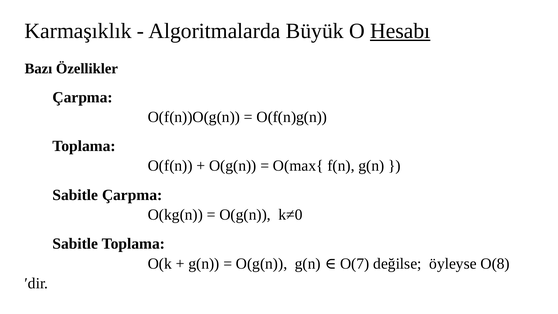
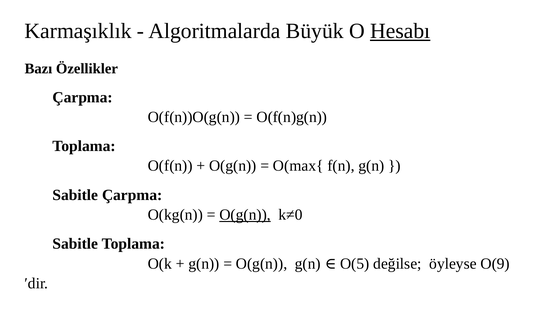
O(g(n at (245, 215) underline: none -> present
O(7: O(7 -> O(5
O(8: O(8 -> O(9
